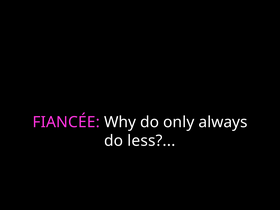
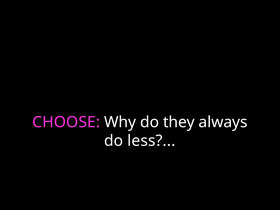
FIANCÉE: FIANCÉE -> CHOOSE
only: only -> they
